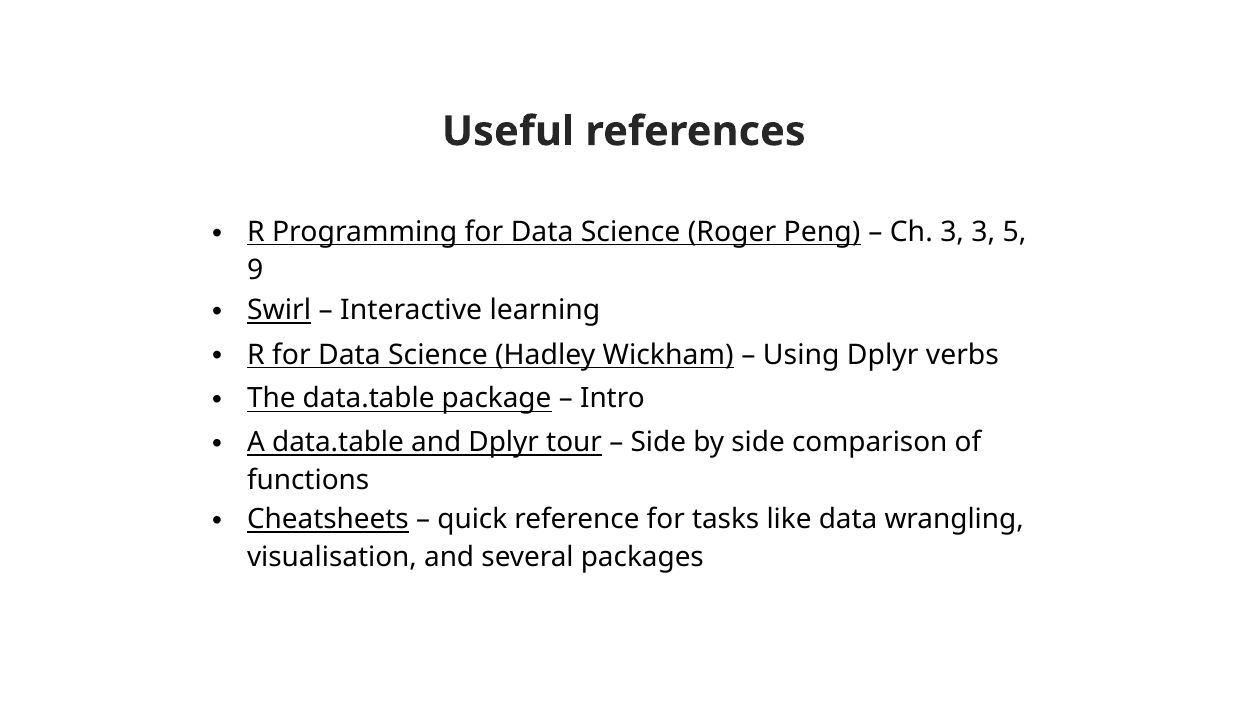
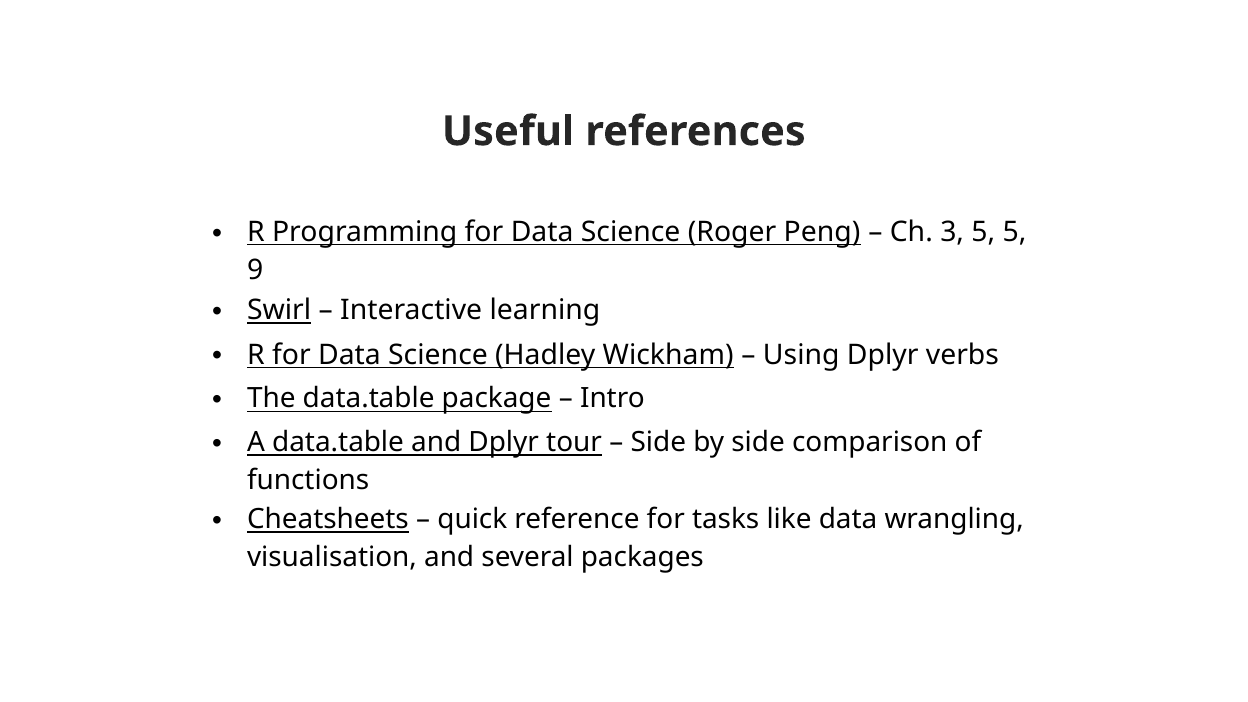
3 3: 3 -> 5
